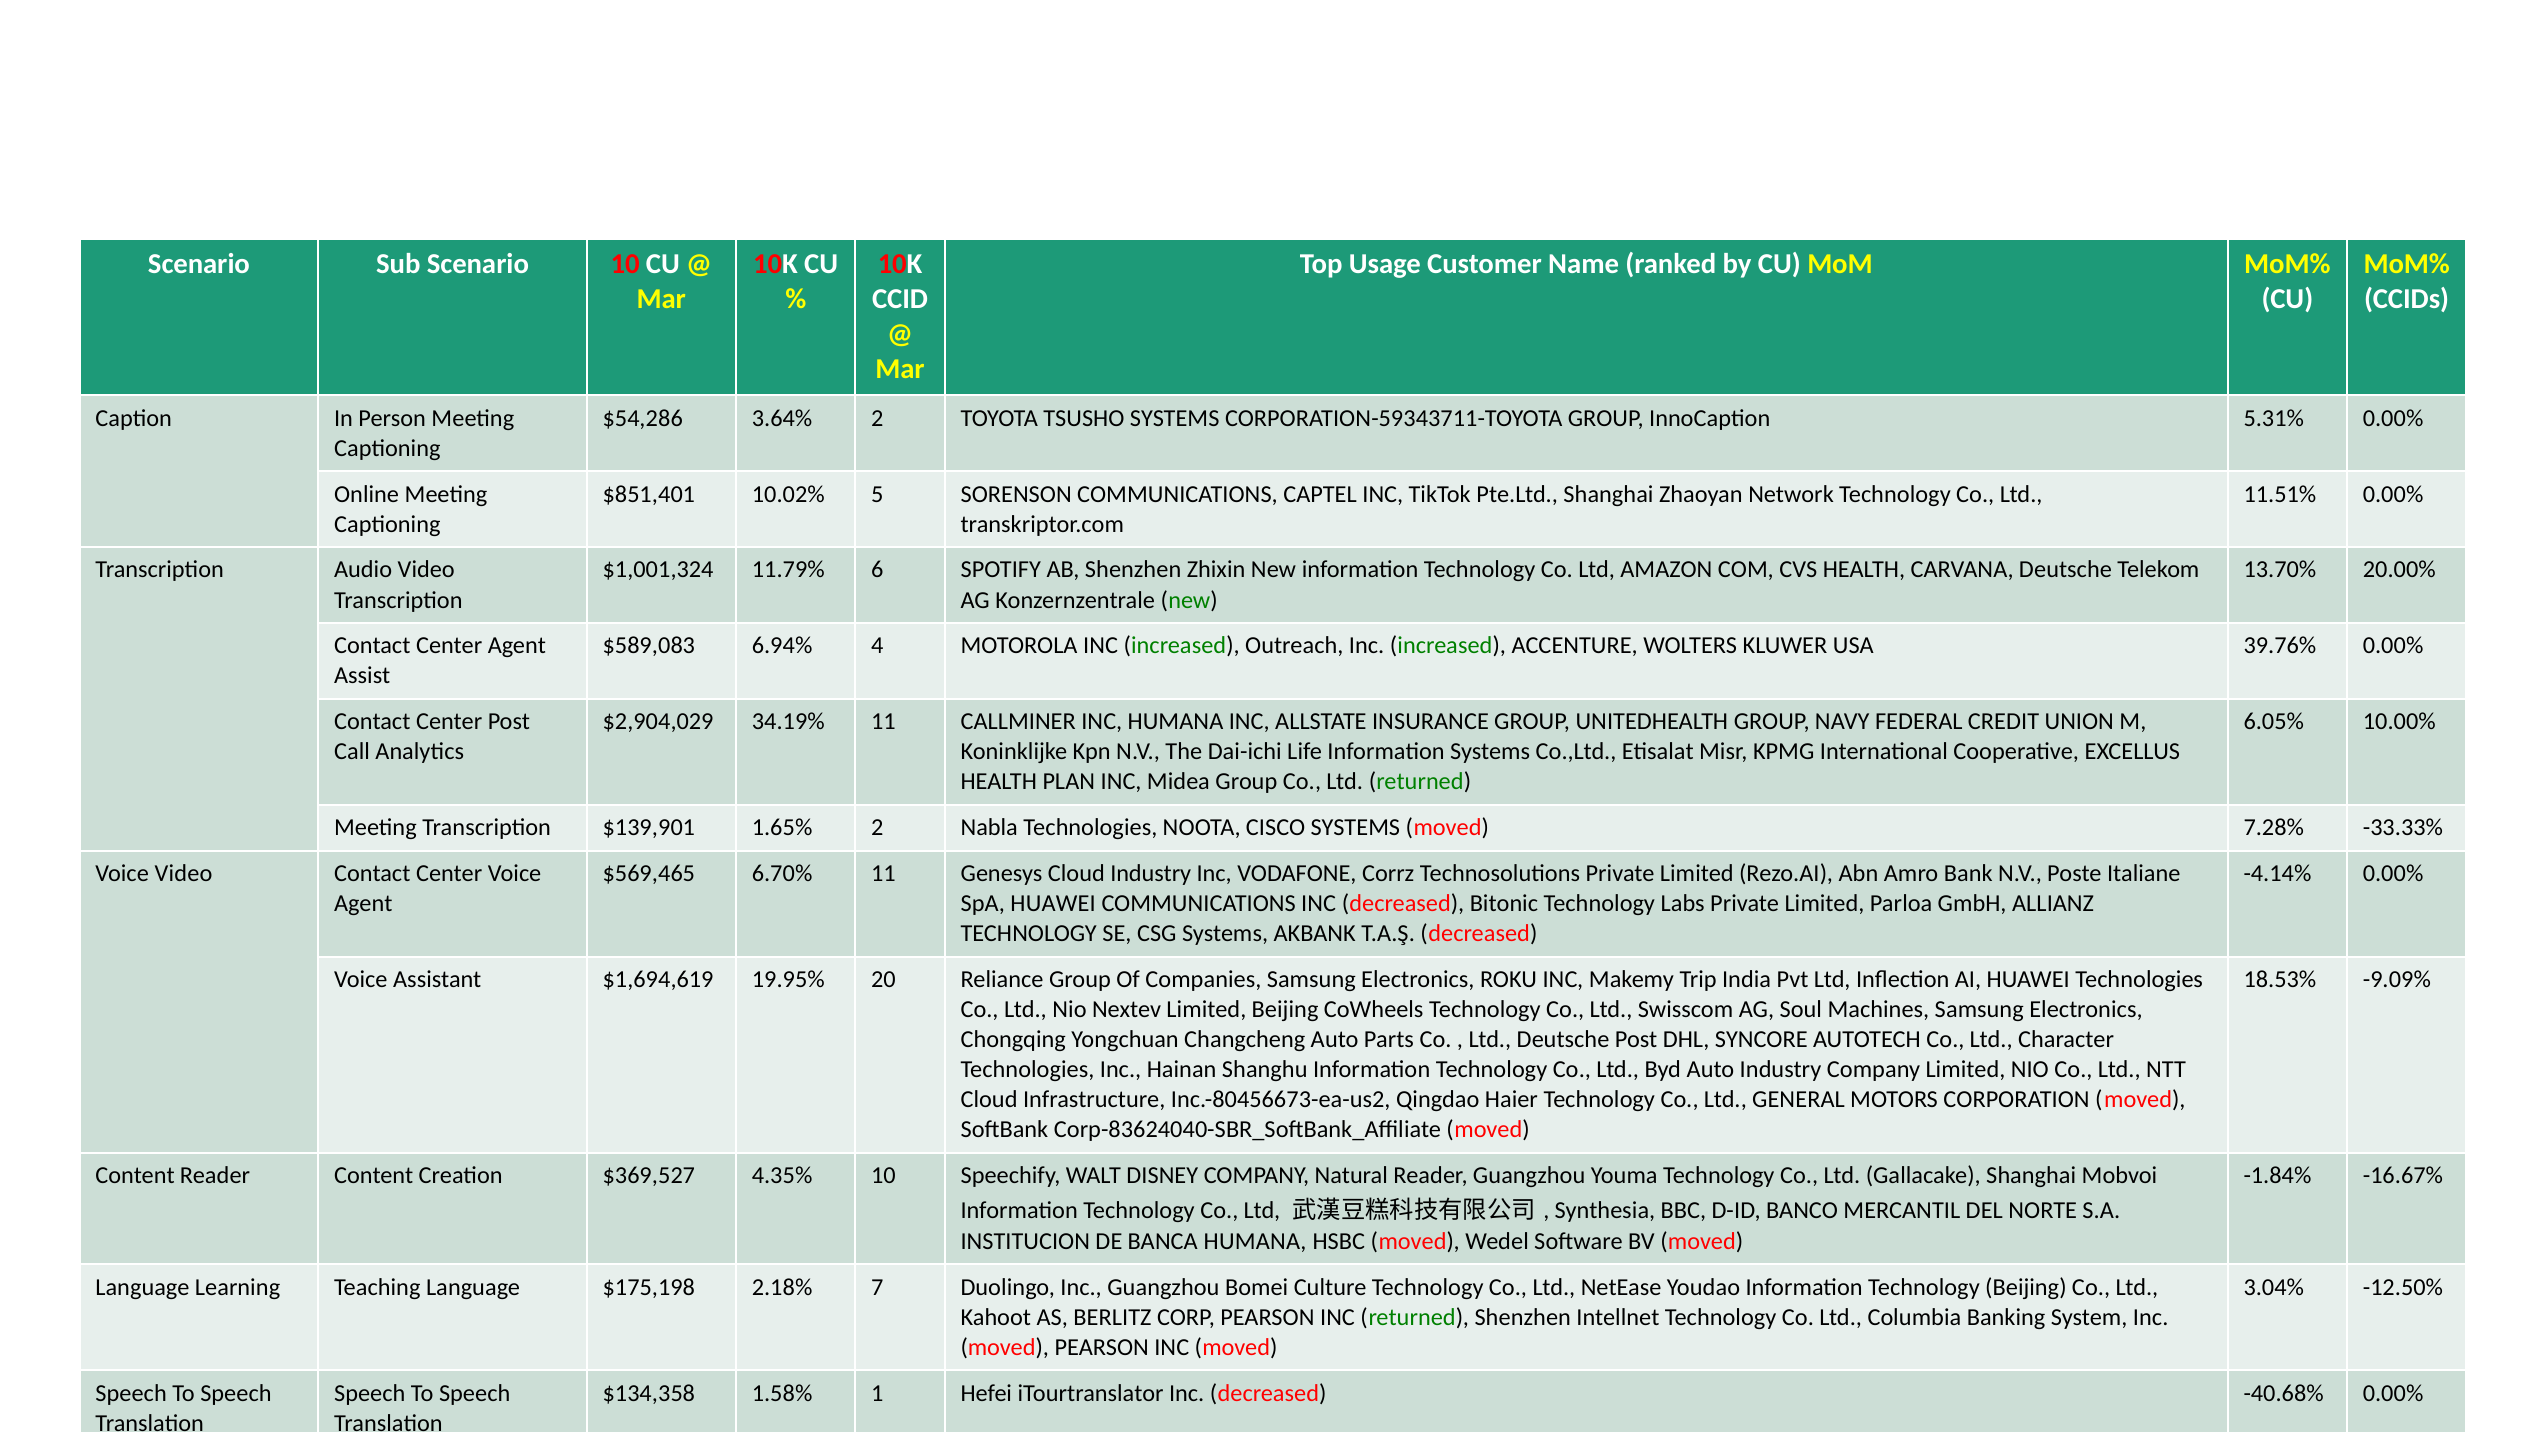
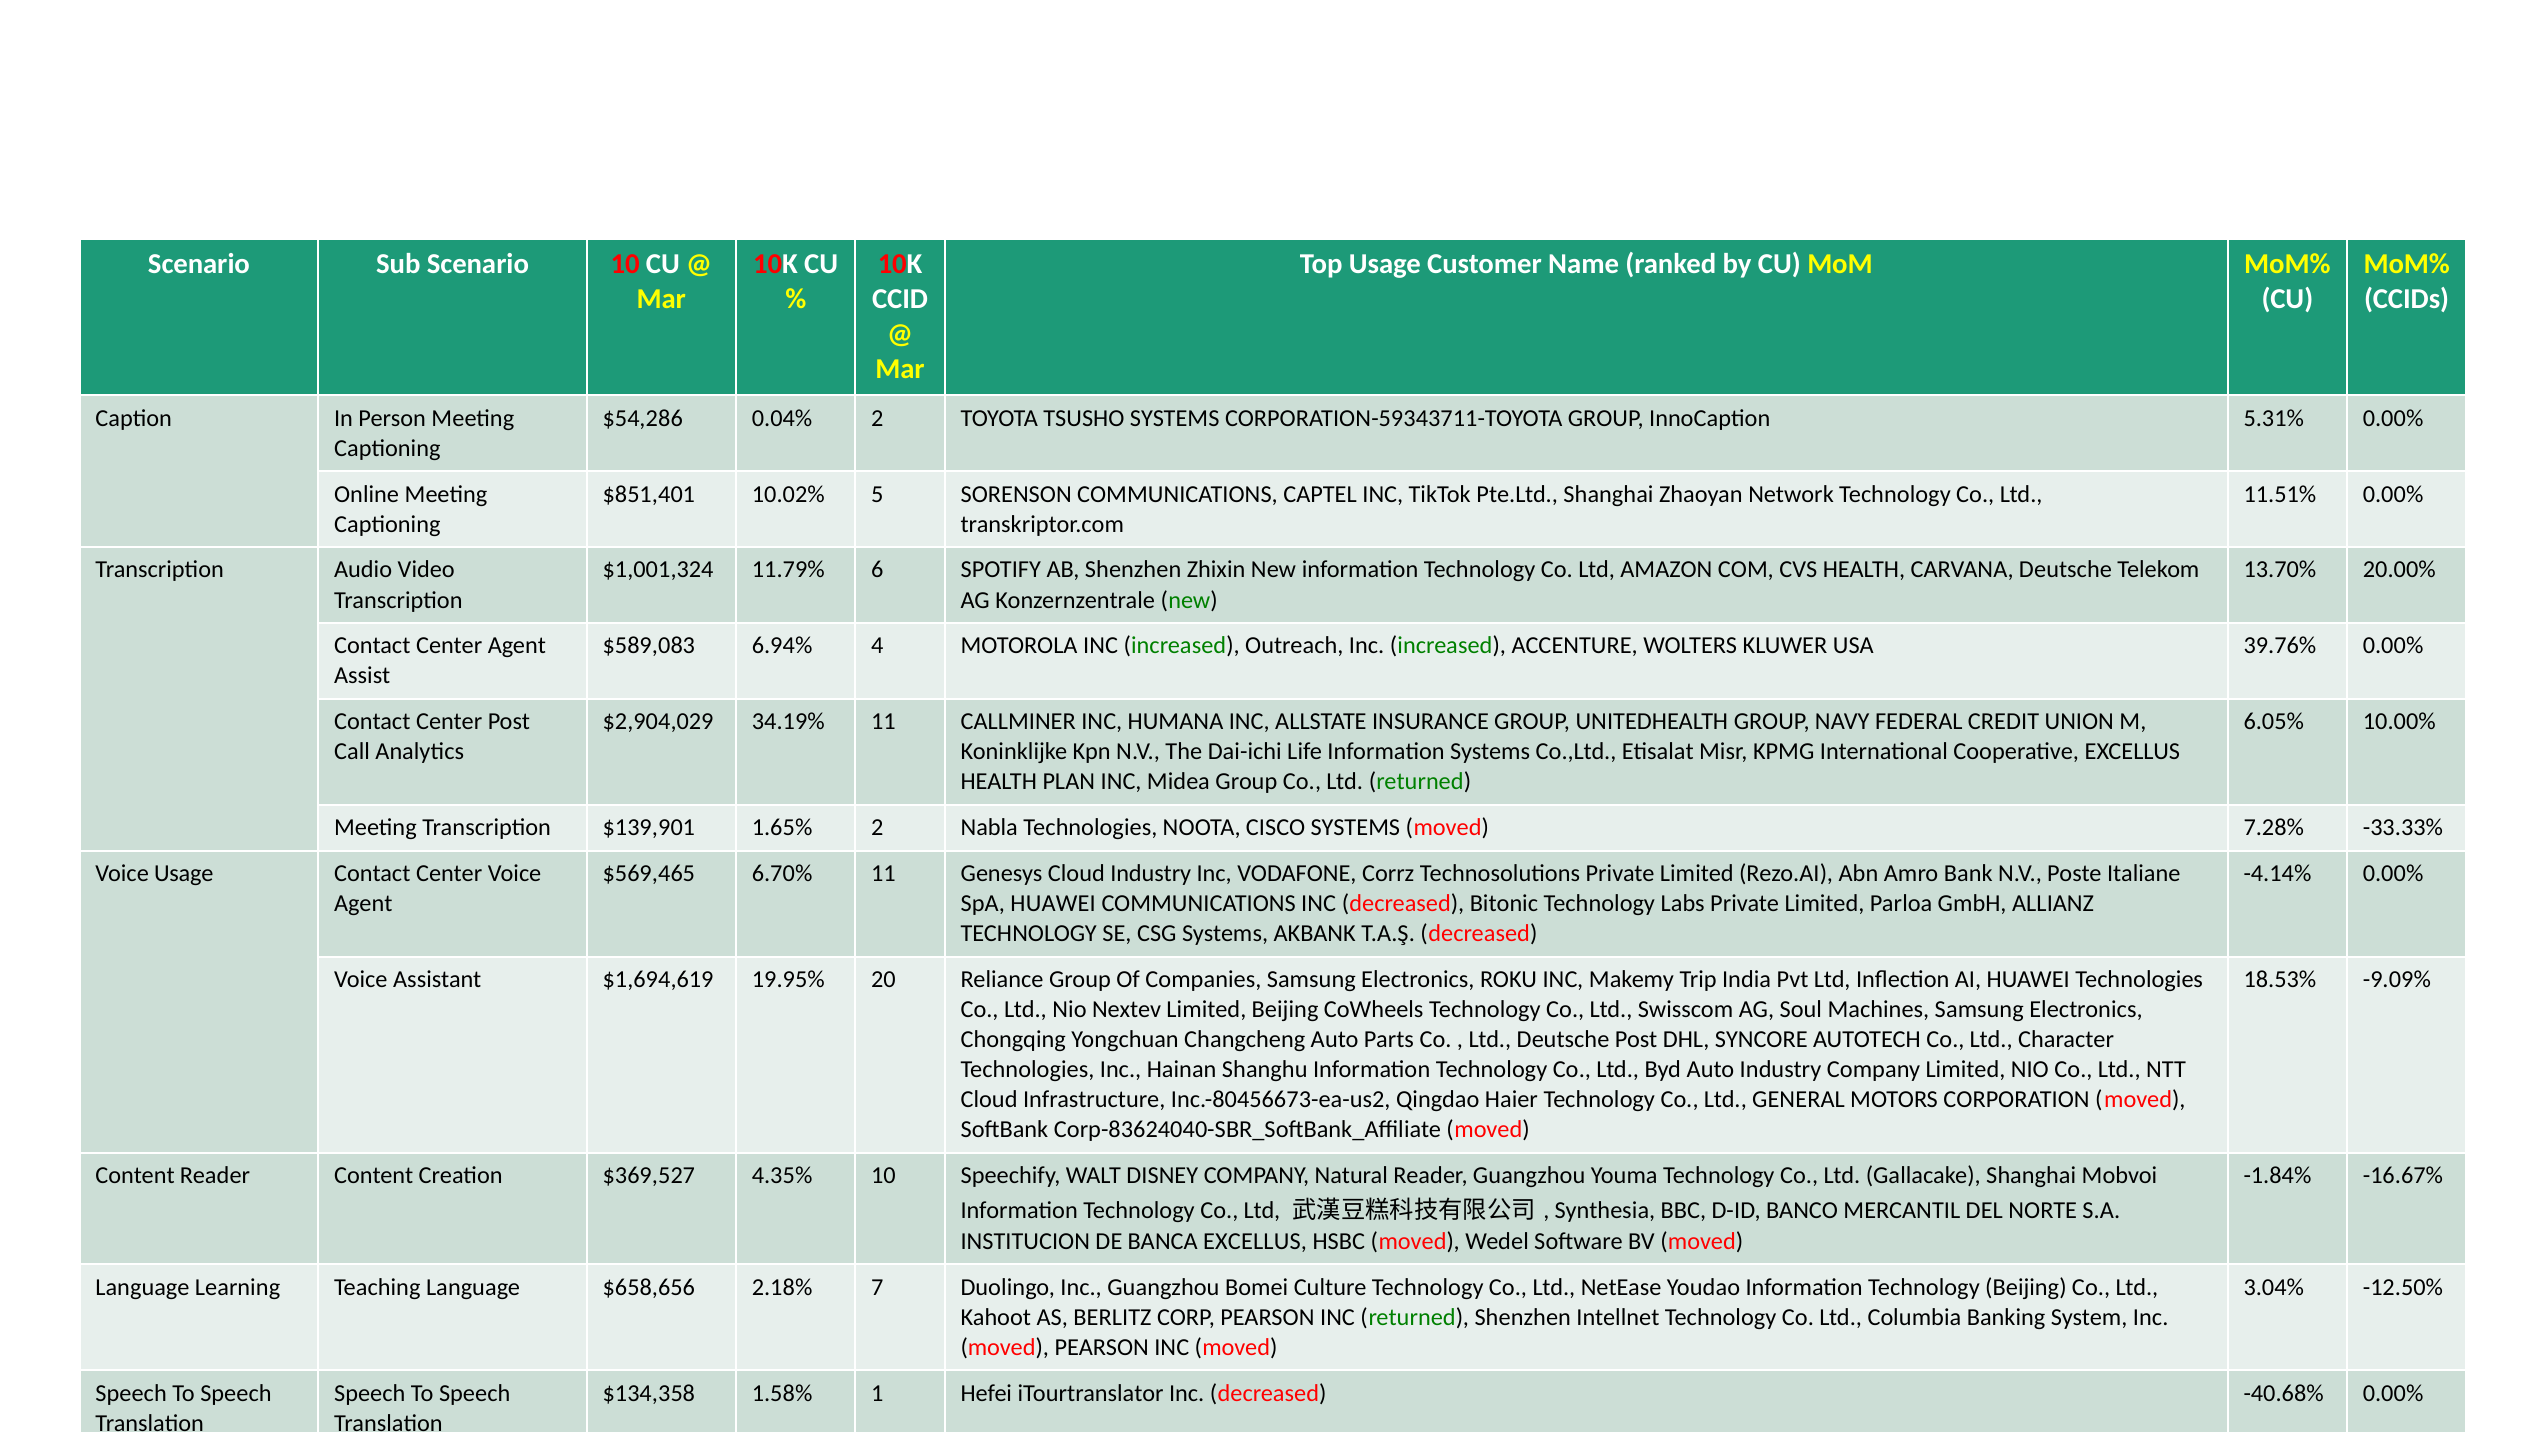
3.64%: 3.64% -> 0.04%
Voice Video: Video -> Usage
BANCA HUMANA: HUMANA -> EXCELLUS
$175,198: $175,198 -> $658,656
